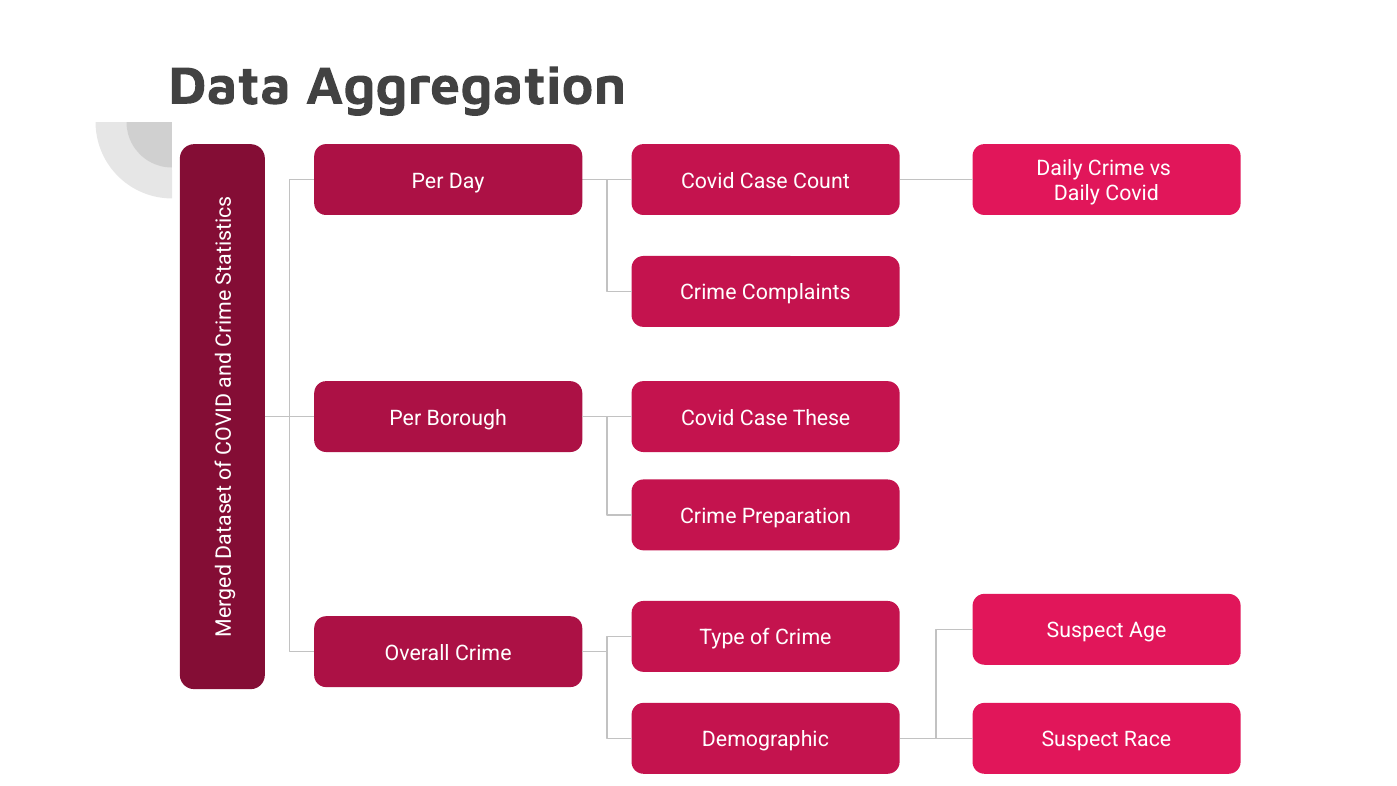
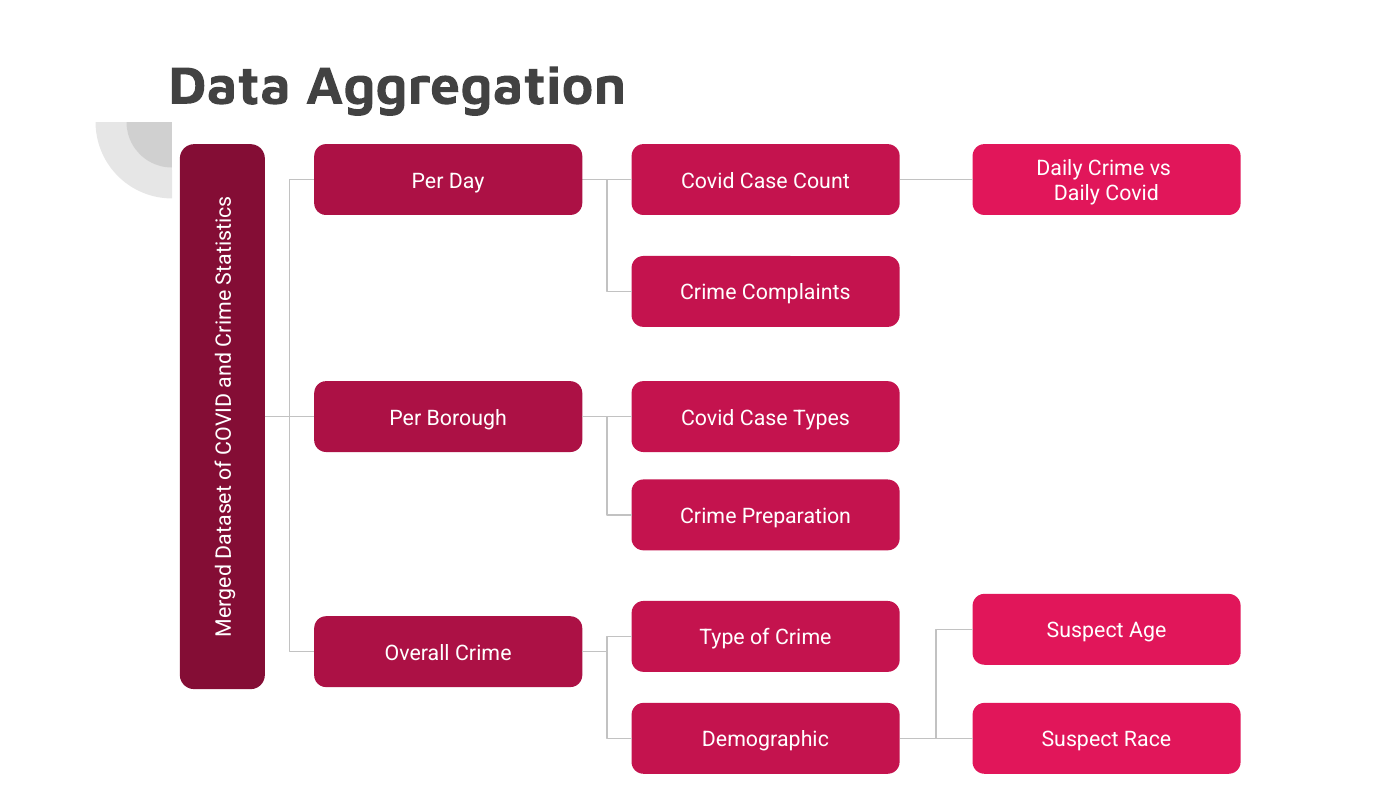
These: These -> Types
